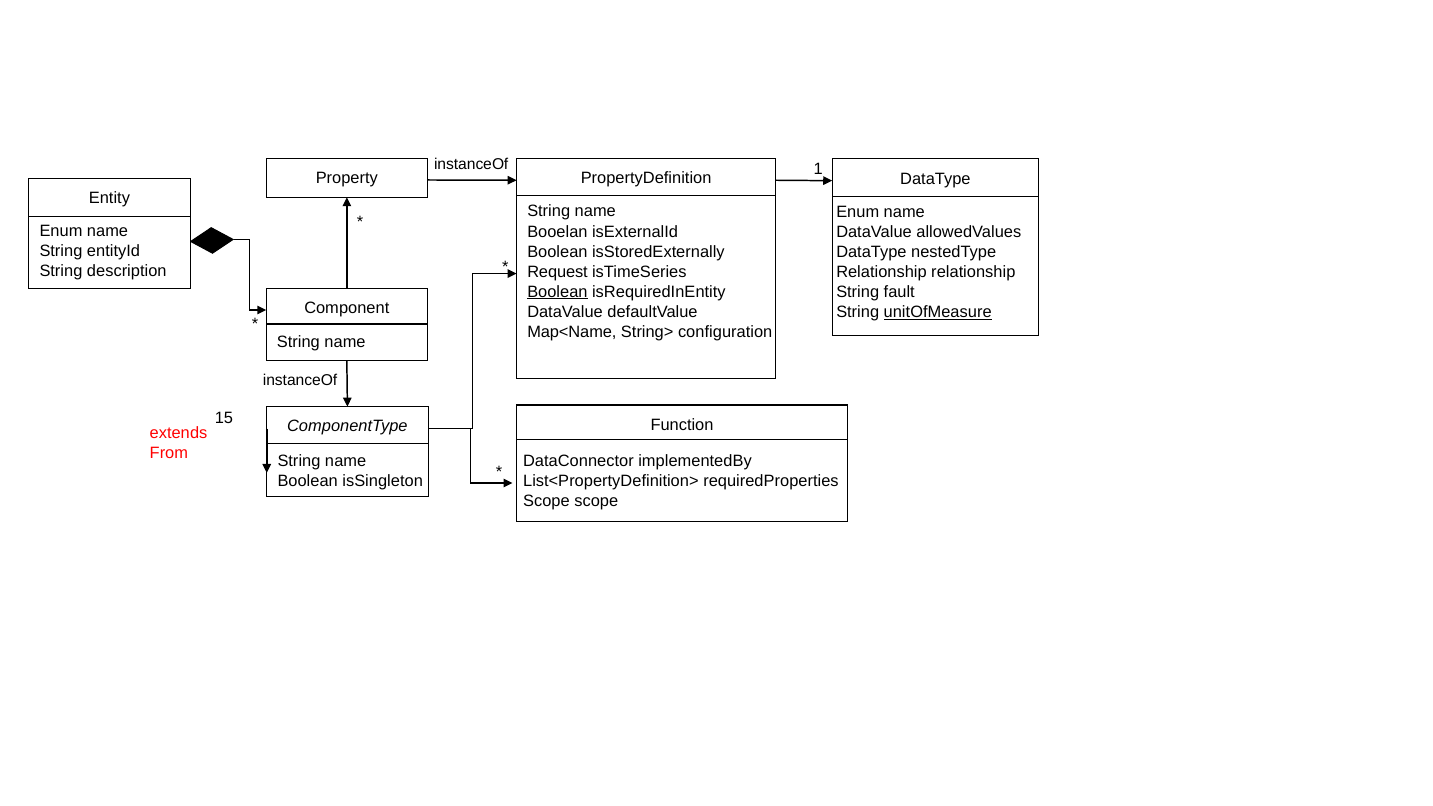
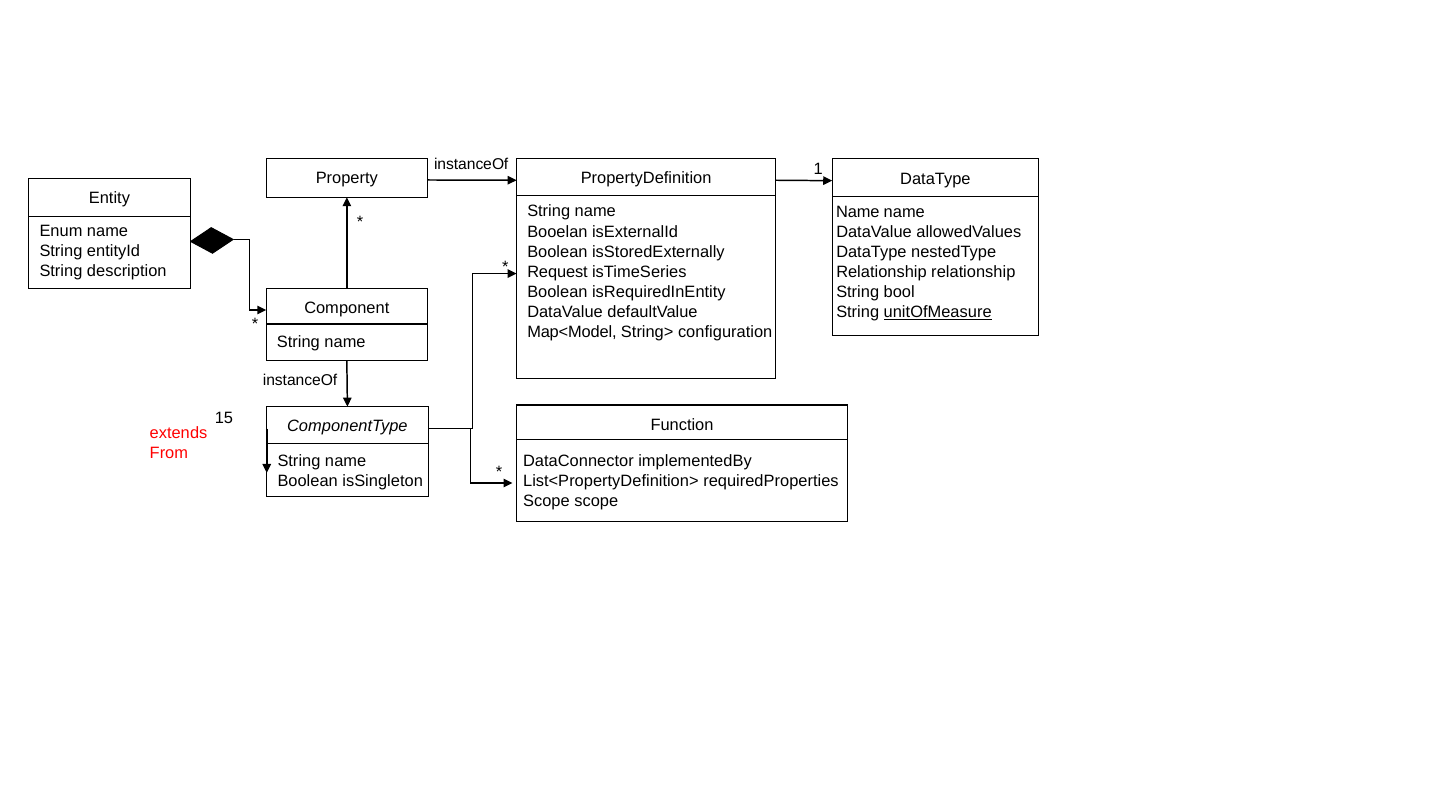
Enum at (858, 212): Enum -> Name
Boolean at (557, 292) underline: present -> none
fault: fault -> bool
Map<Name: Map<Name -> Map<Model
